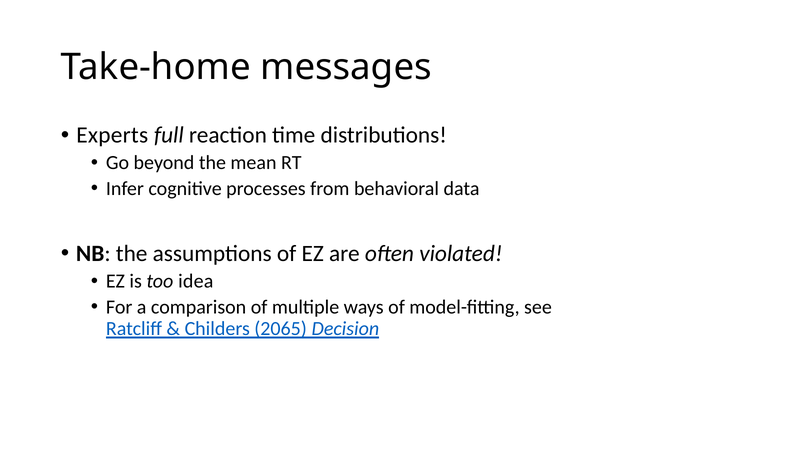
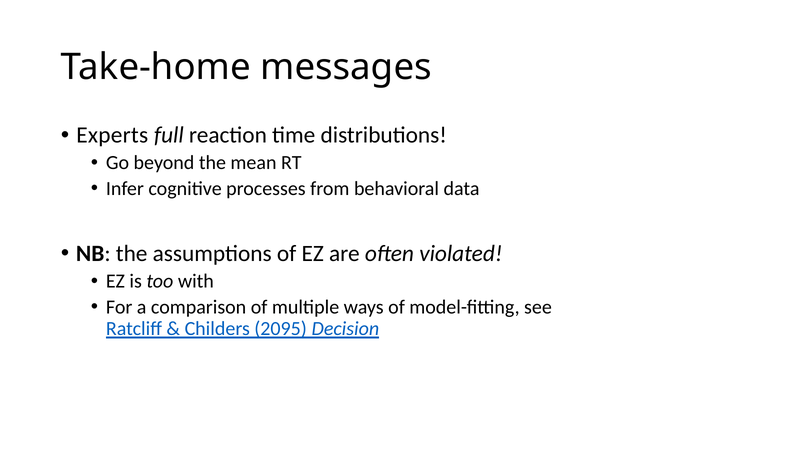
idea: idea -> with
2065: 2065 -> 2095
